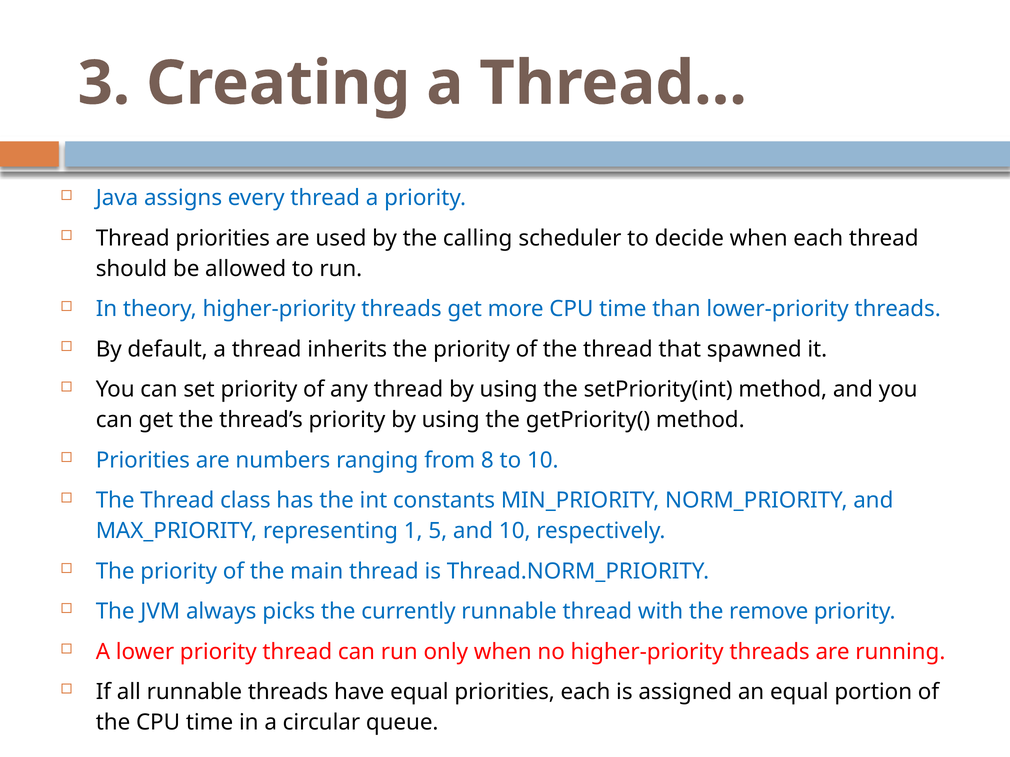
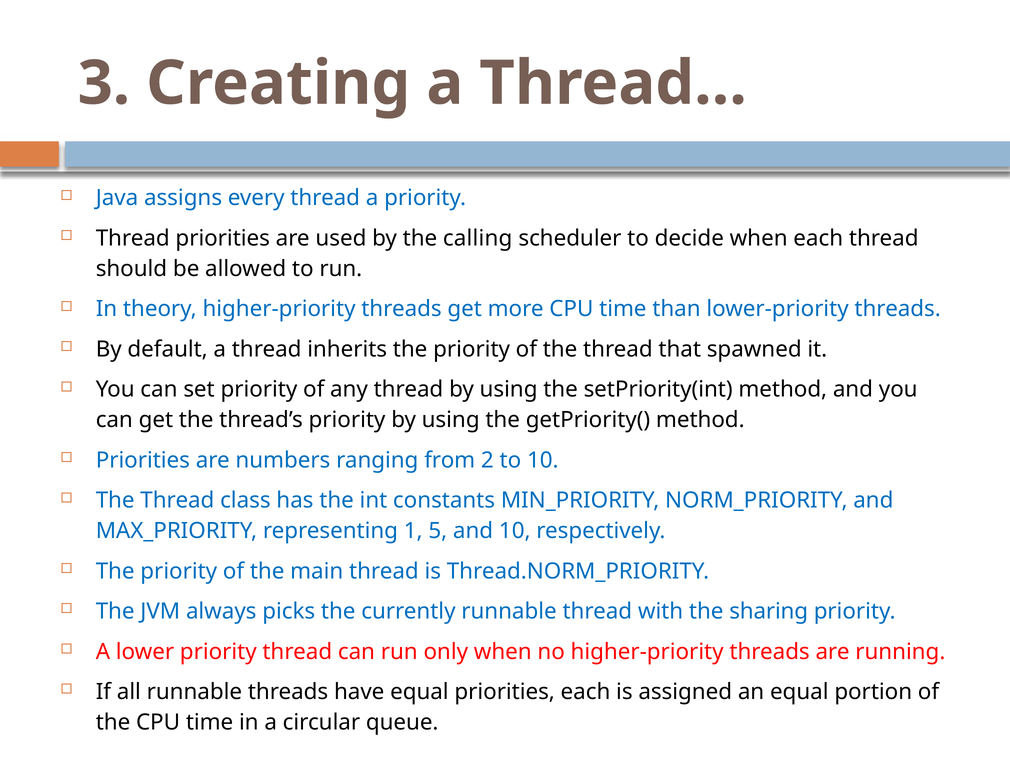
8: 8 -> 2
remove: remove -> sharing
